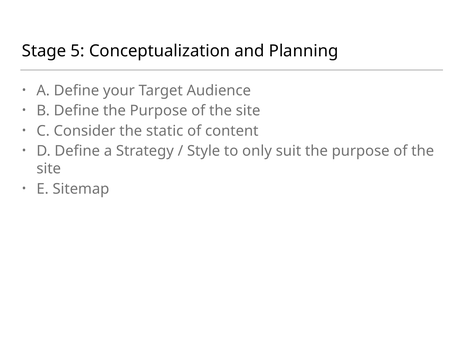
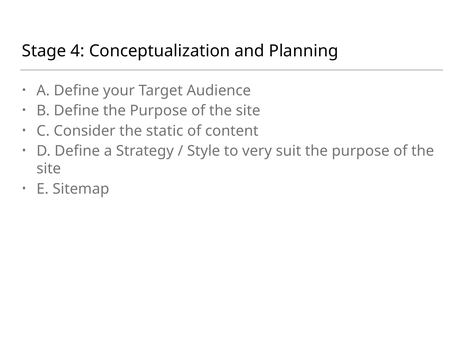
5: 5 -> 4
only: only -> very
